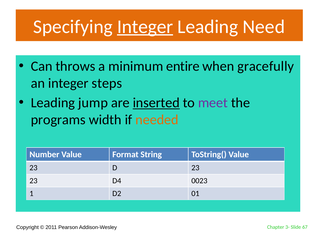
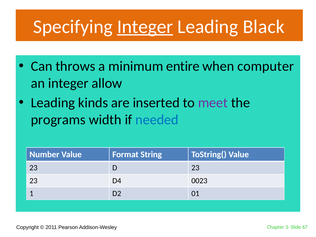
Need: Need -> Black
gracefully: gracefully -> computer
steps: steps -> allow
jump: jump -> kinds
inserted underline: present -> none
needed colour: orange -> blue
